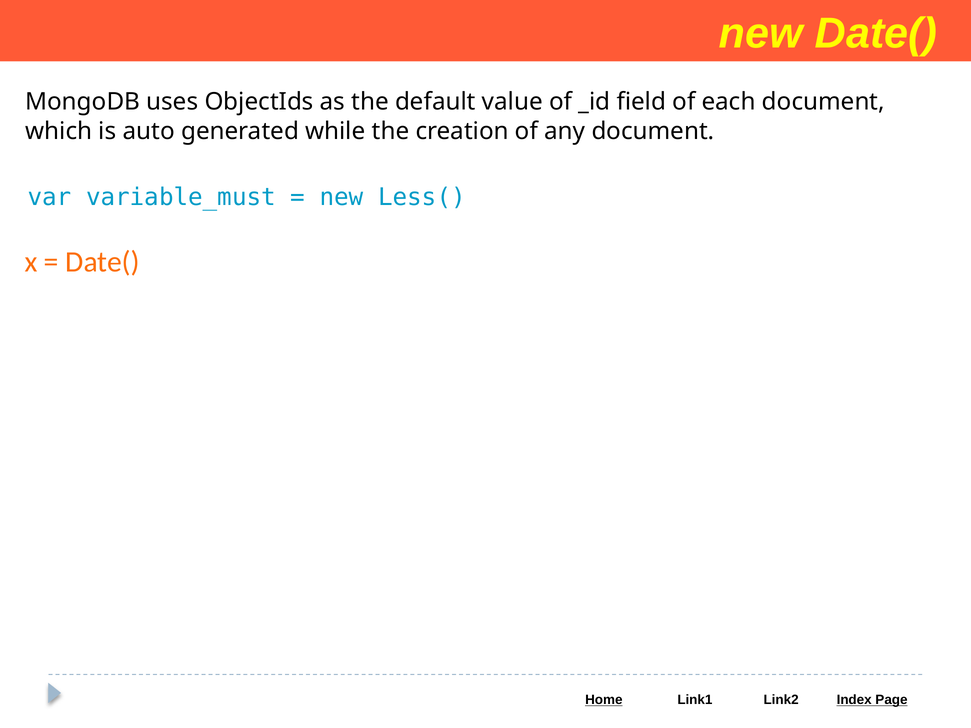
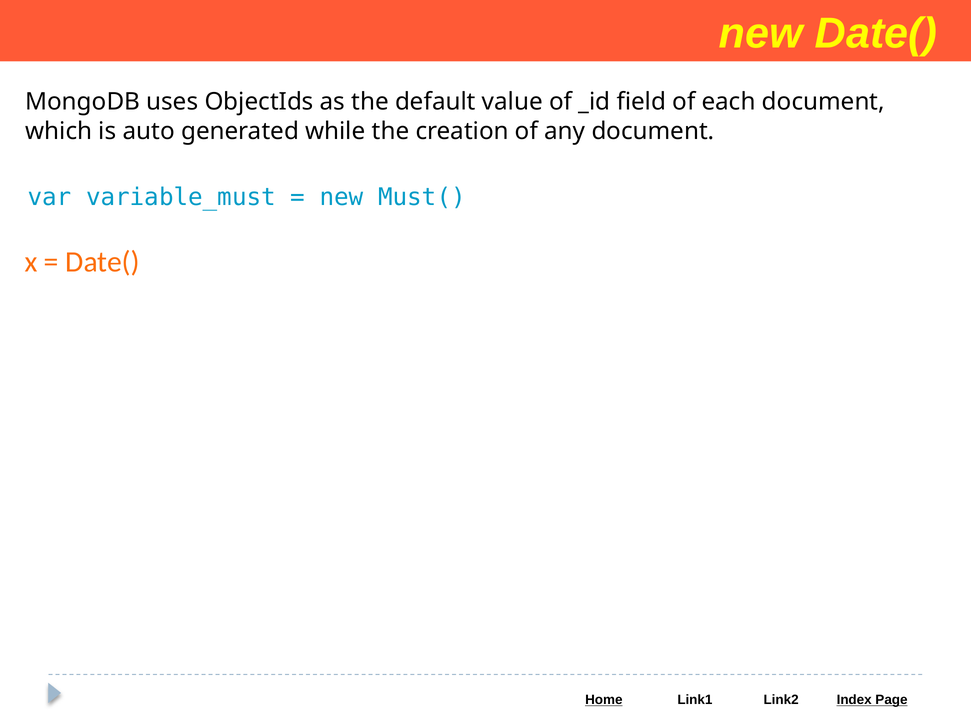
Less(: Less( -> Must(
